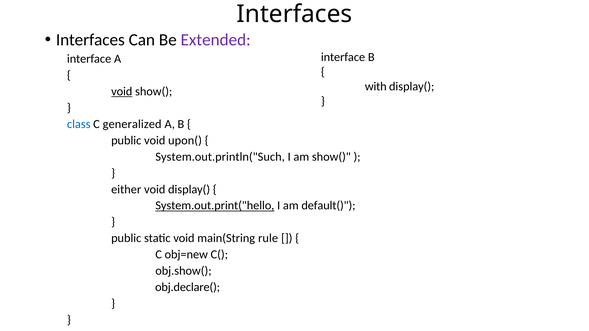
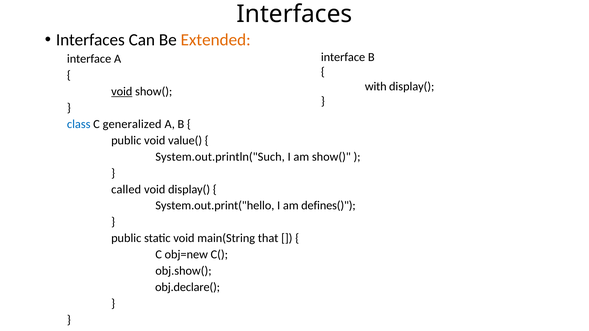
Extended colour: purple -> orange
upon(: upon( -> value(
either: either -> called
System.out.print("hello underline: present -> none
default(: default( -> defines(
rule: rule -> that
